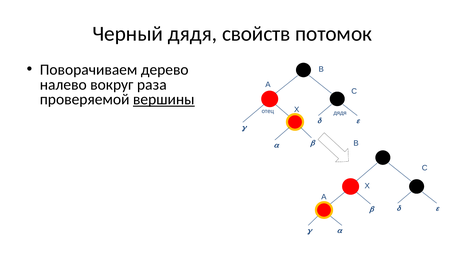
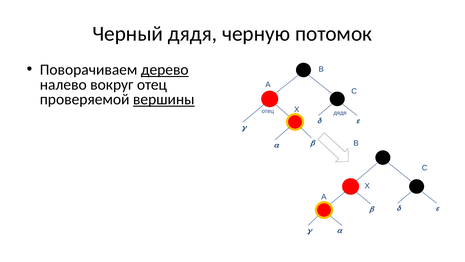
свойств: свойств -> черную
дерево underline: none -> present
вокруг раза: раза -> отец
